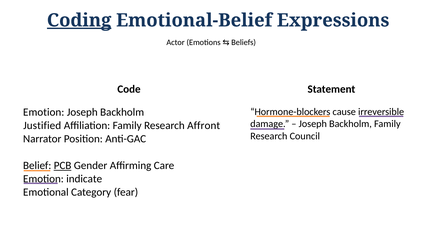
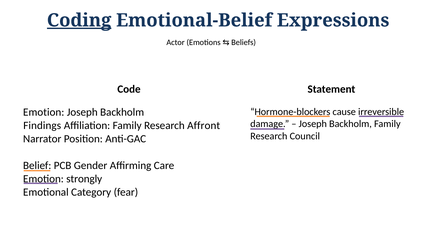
Justified: Justified -> Findings
PCB underline: present -> none
indicate: indicate -> strongly
